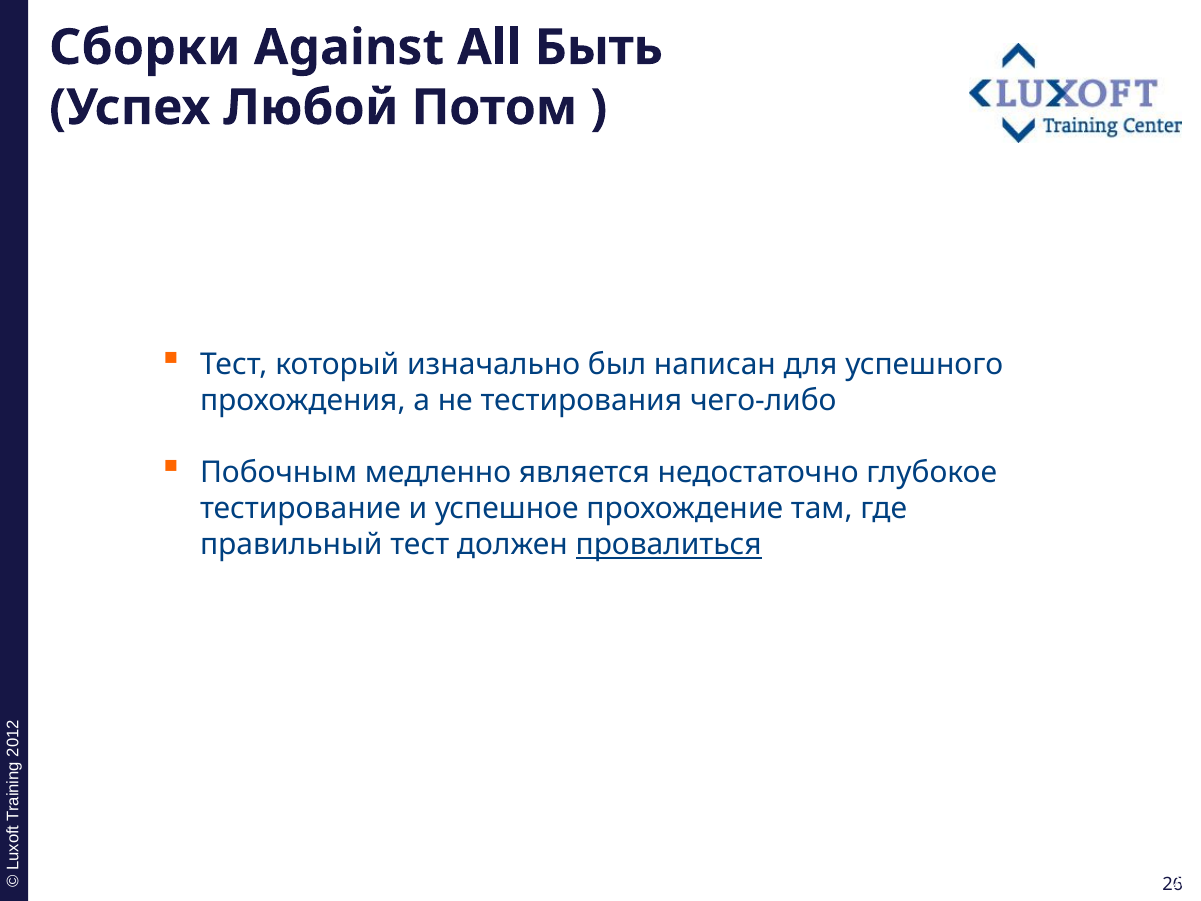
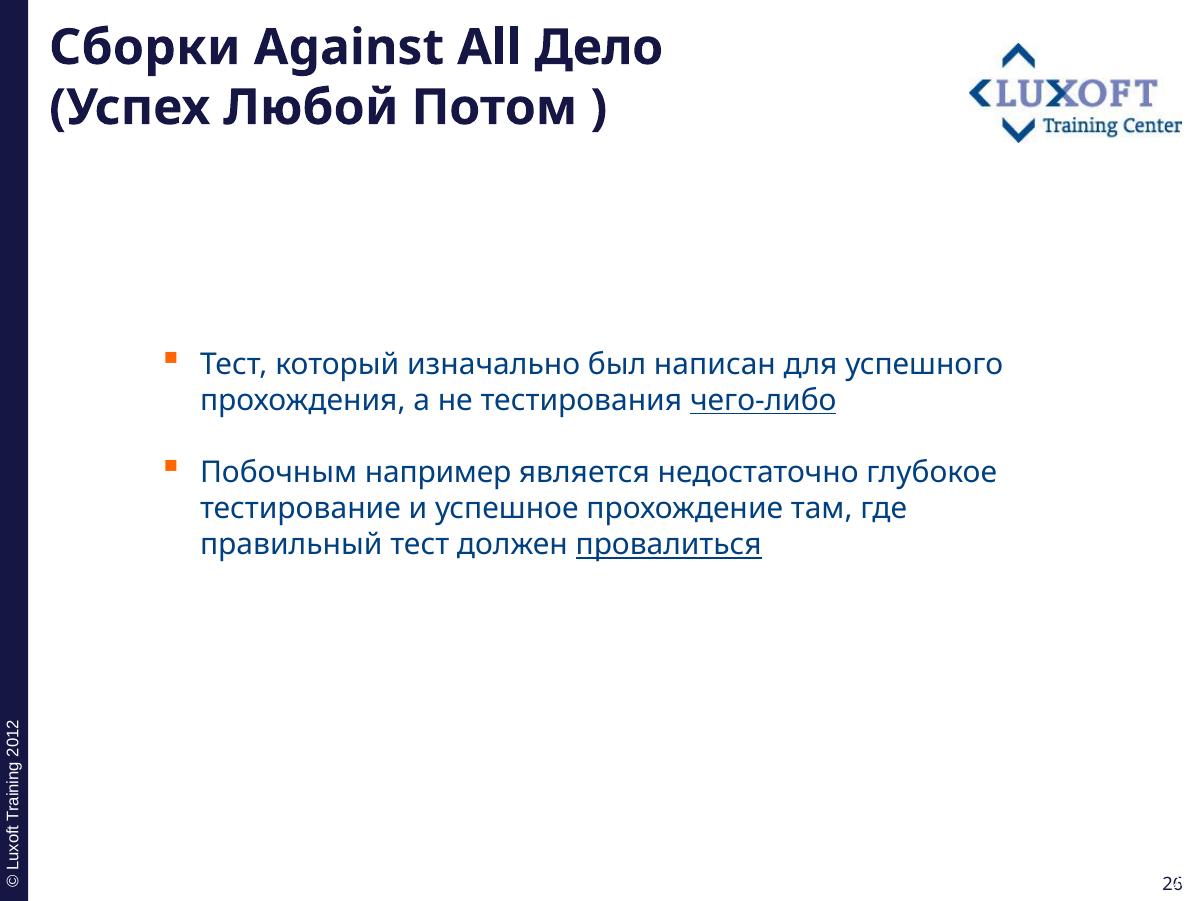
Быть: Быть -> Дело
чего-либо underline: none -> present
медленно: медленно -> например
